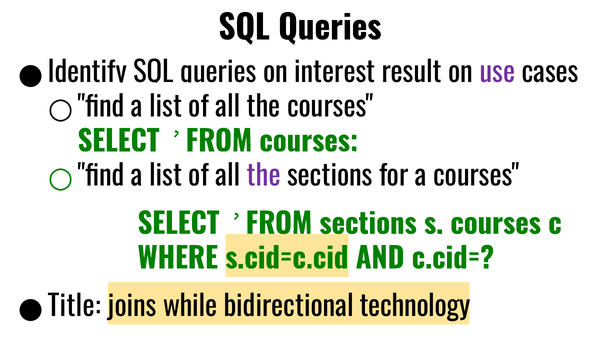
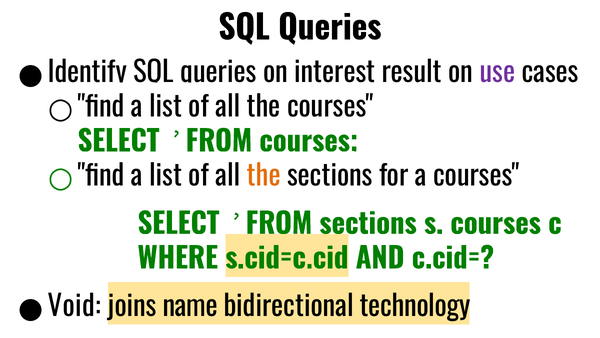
the at (264, 176) colour: purple -> orange
Title: Title -> Void
while: while -> name
